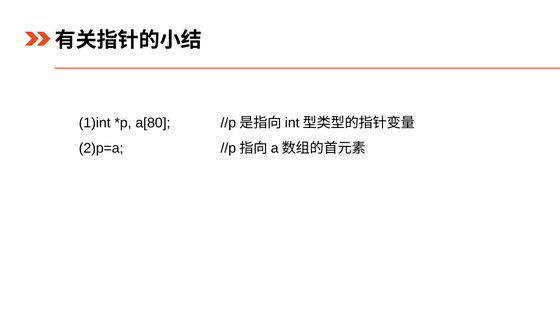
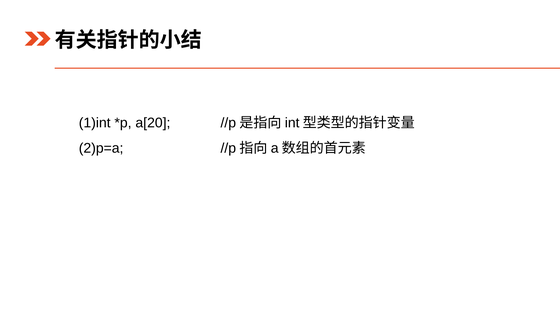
a[80: a[80 -> a[20
